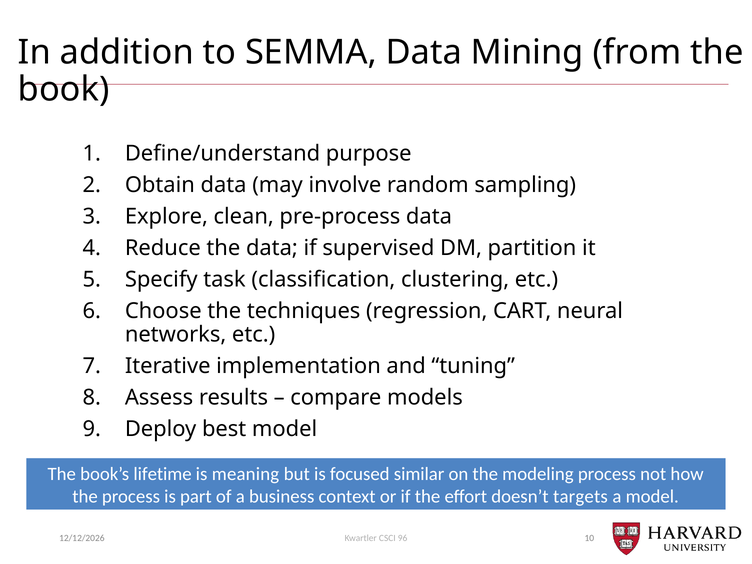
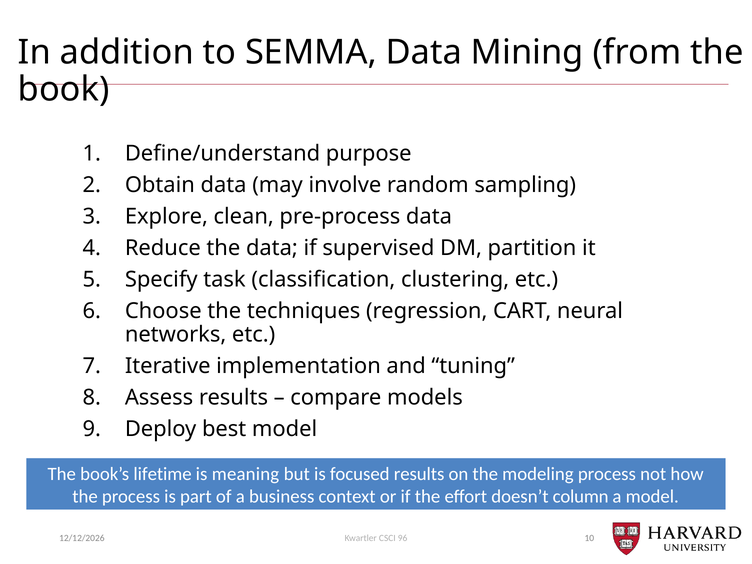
focused similar: similar -> results
targets: targets -> column
